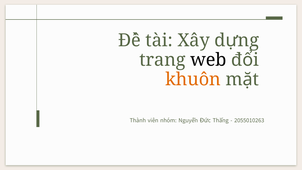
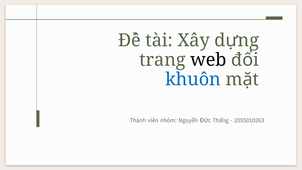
khuôn colour: orange -> blue
